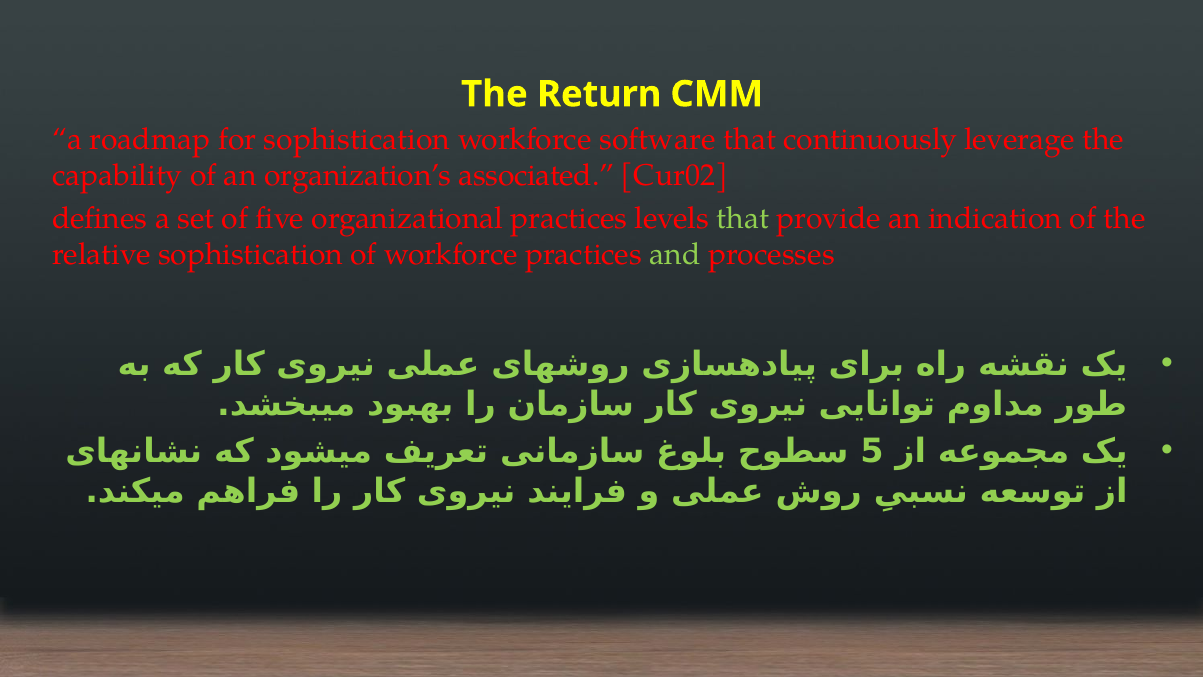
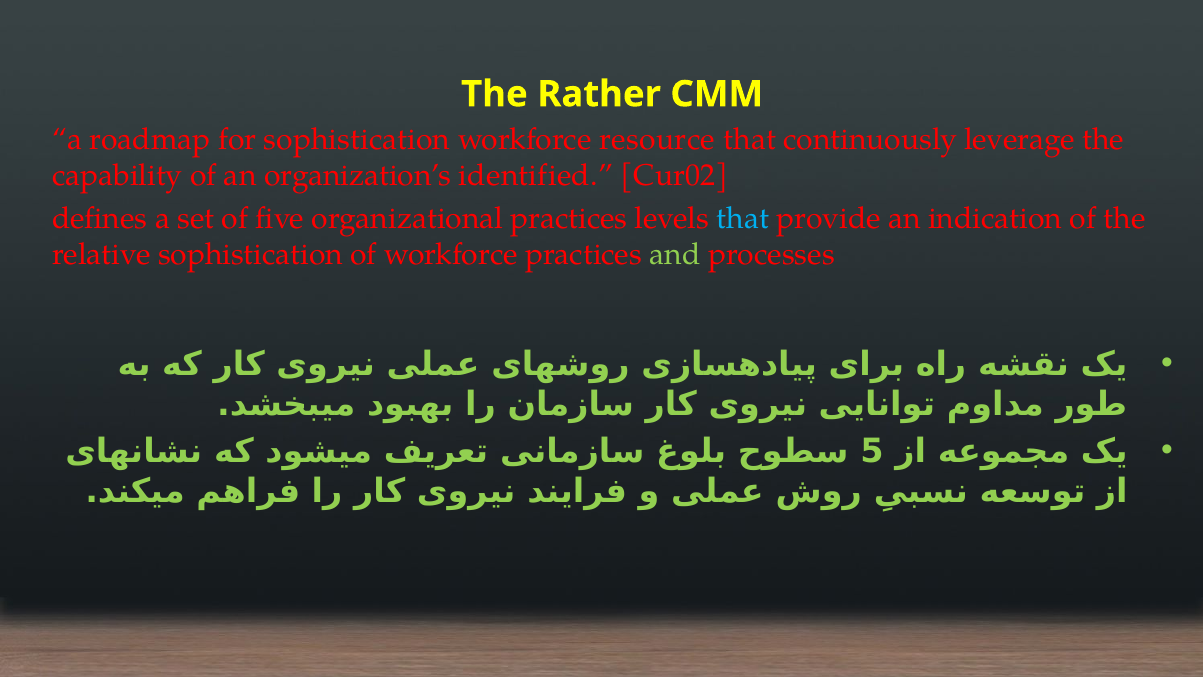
Return: Return -> Rather
software: software -> resource
associated: associated -> identified
that at (743, 218) colour: light green -> light blue
